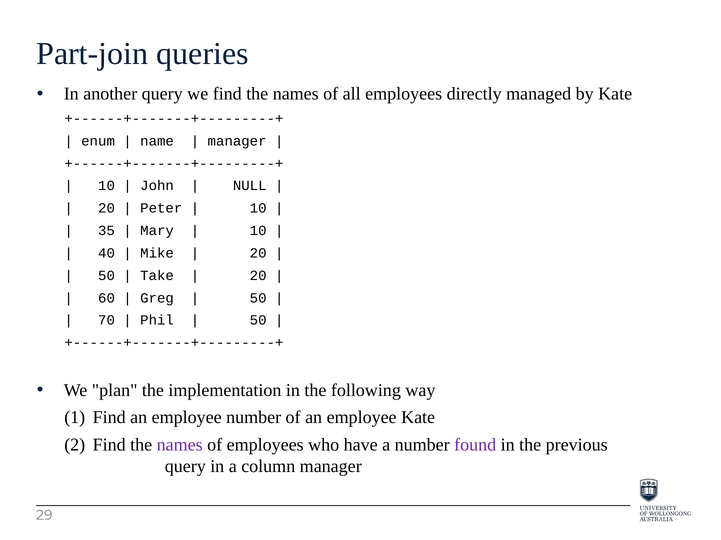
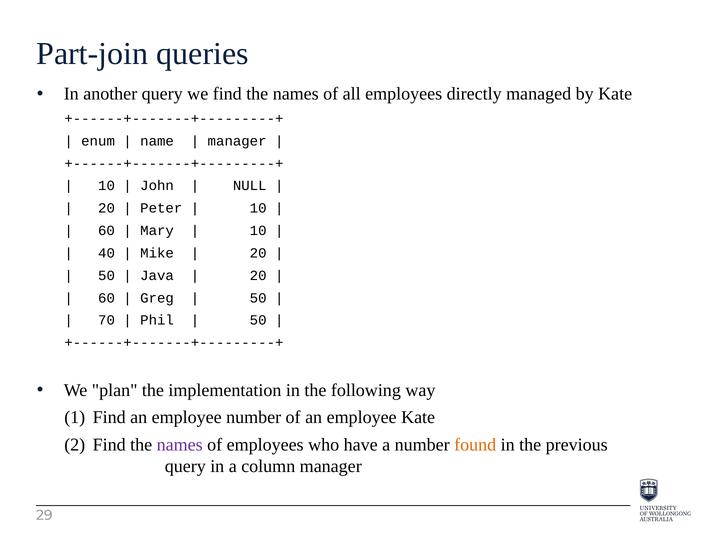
35 at (106, 231): 35 -> 60
Take: Take -> Java
found colour: purple -> orange
